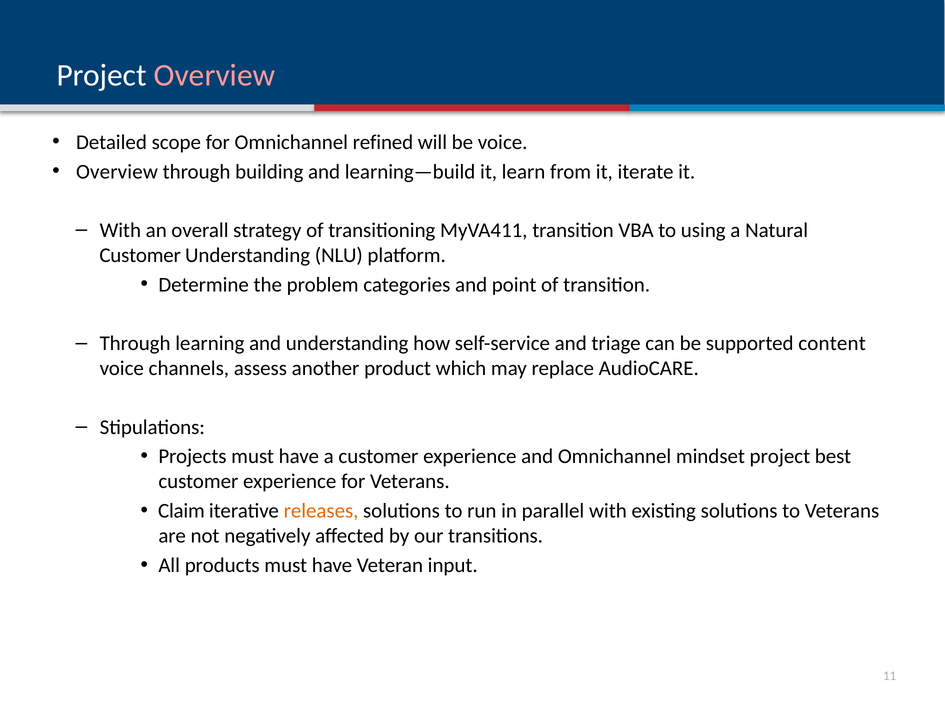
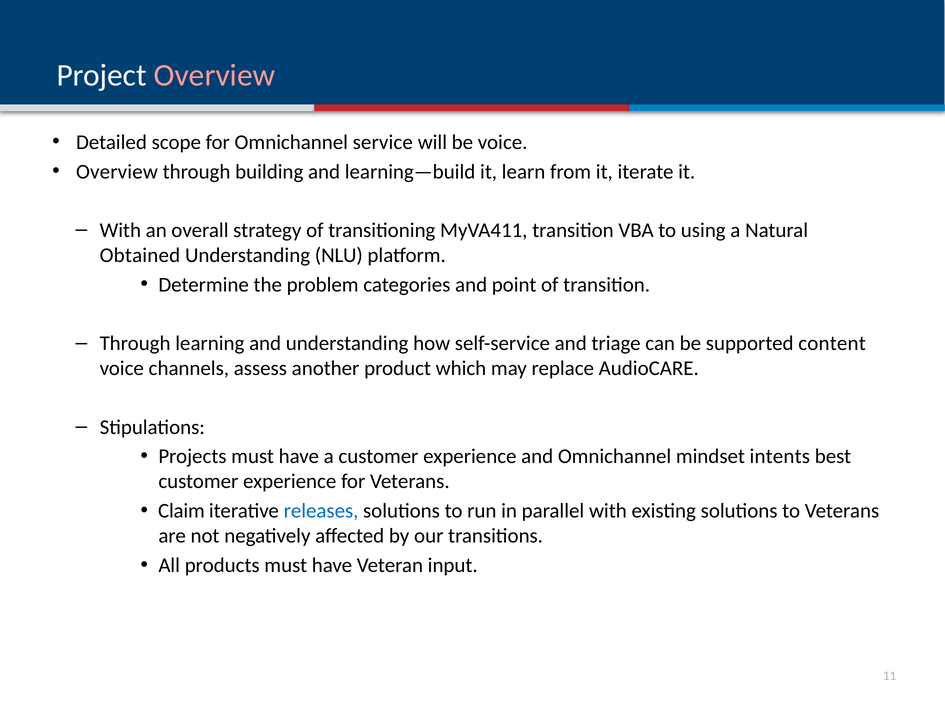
refined: refined -> service
Customer at (140, 256): Customer -> Obtained
mindset project: project -> intents
releases colour: orange -> blue
